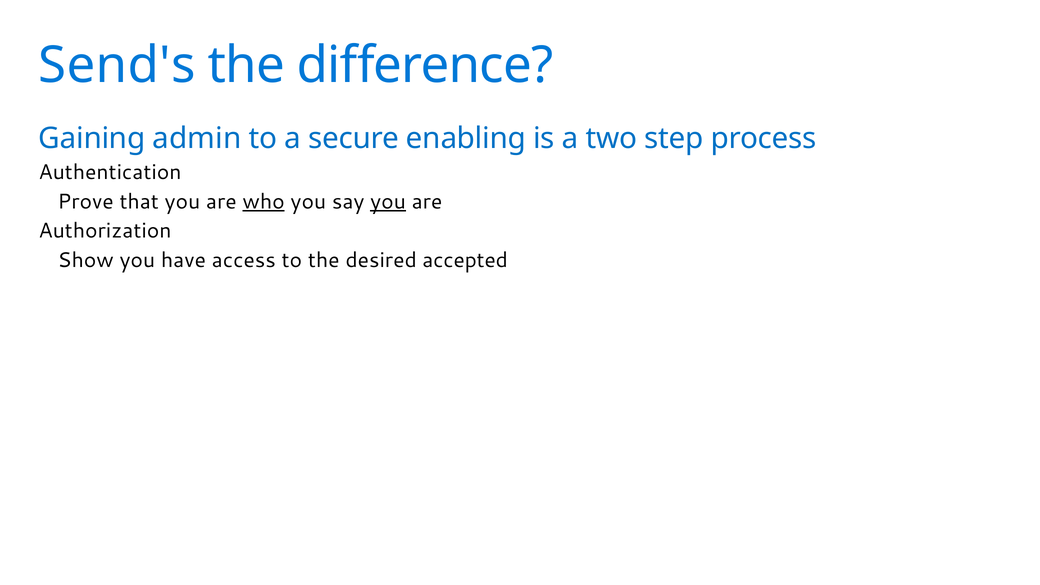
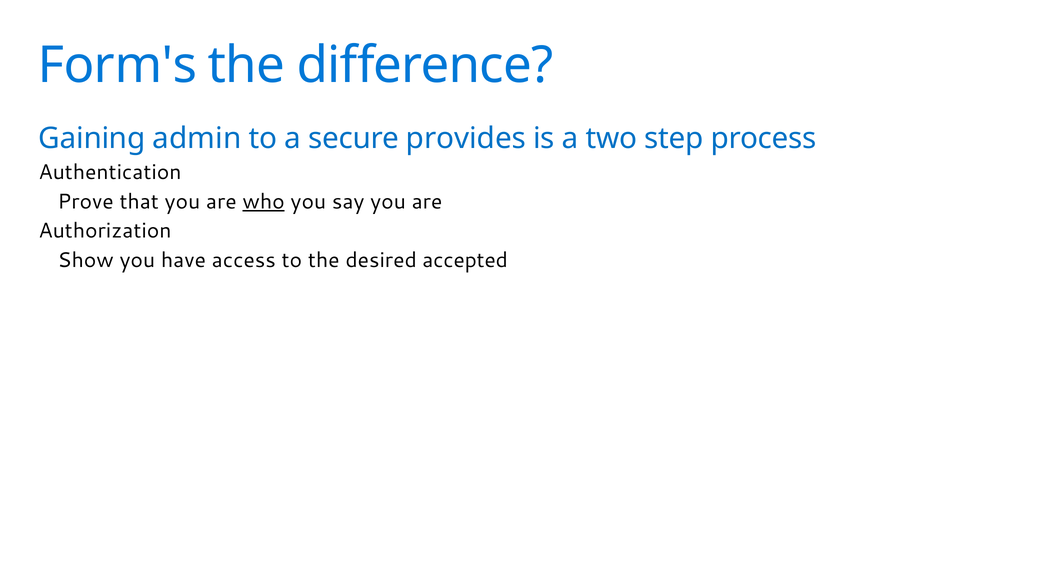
Send's: Send's -> Form's
enabling: enabling -> provides
you at (388, 202) underline: present -> none
